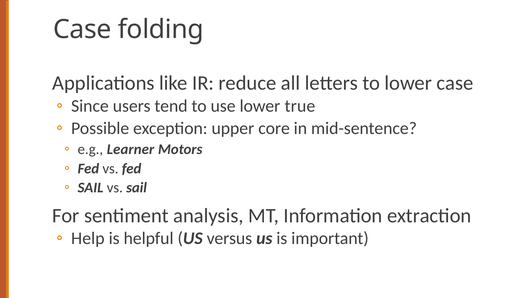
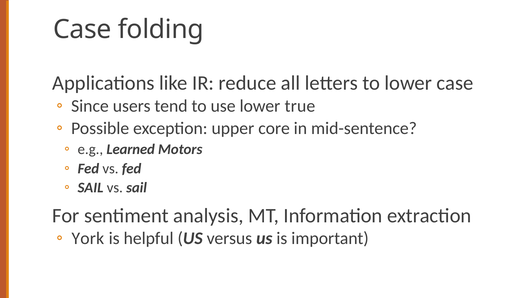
Learner: Learner -> Learned
Help: Help -> York
